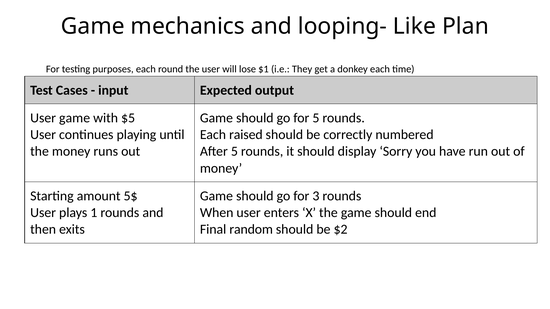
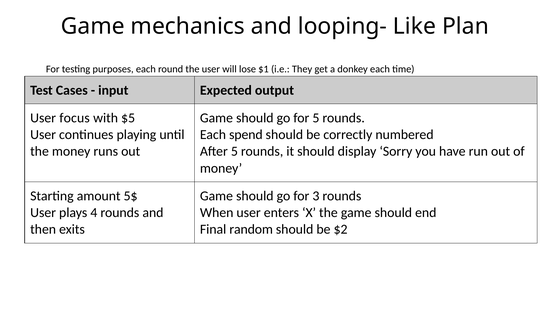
User game: game -> focus
raised: raised -> spend
1: 1 -> 4
